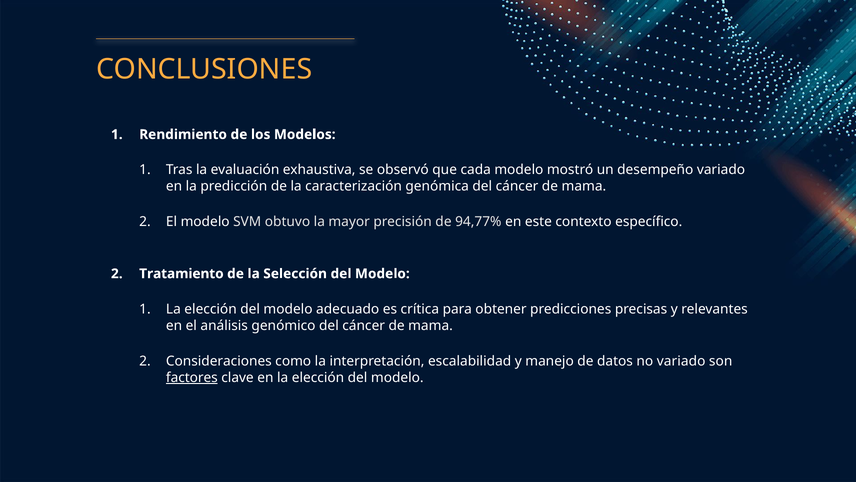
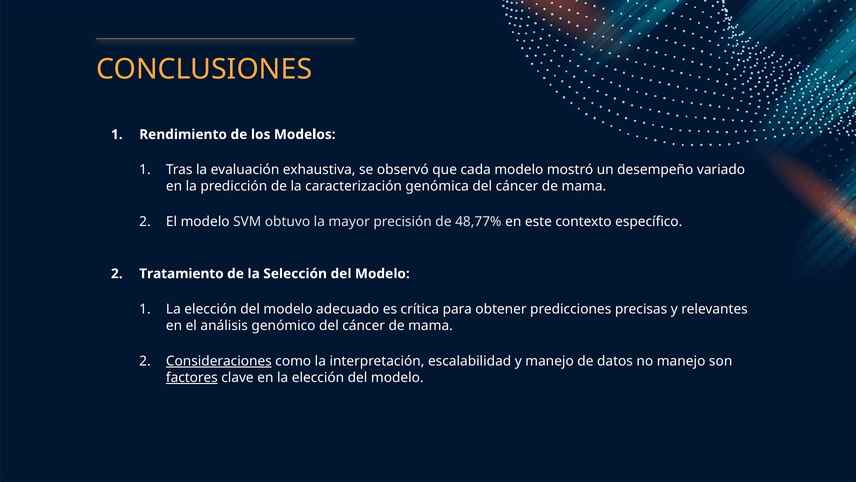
94,77%: 94,77% -> 48,77%
Consideraciones underline: none -> present
no variado: variado -> manejo
